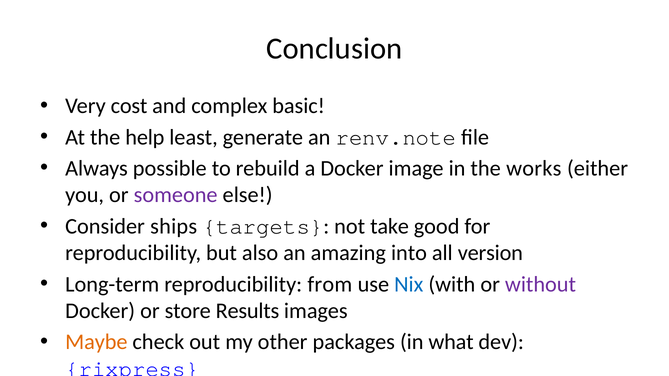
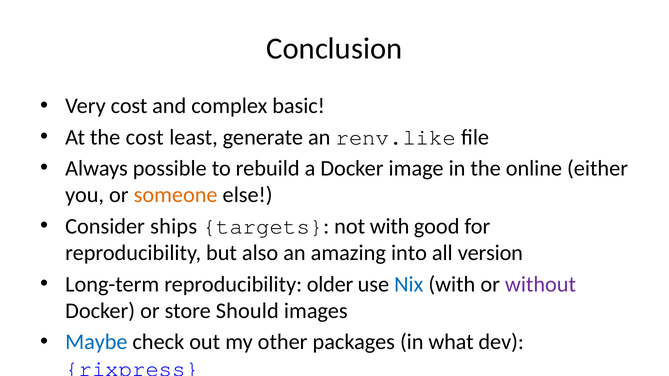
the help: help -> cost
renv.note: renv.note -> renv.like
works: works -> online
someone colour: purple -> orange
not take: take -> with
from: from -> older
Results: Results -> Should
Maybe colour: orange -> blue
